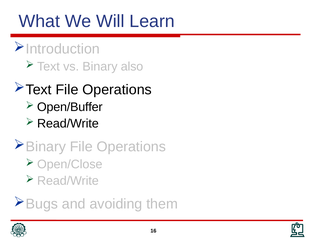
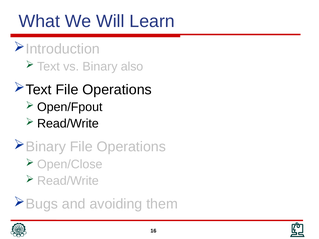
Open/Buffer: Open/Buffer -> Open/Fpout
